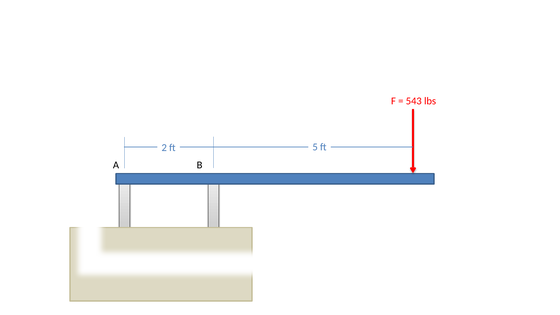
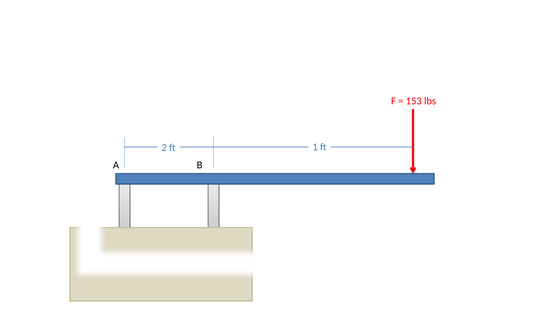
543: 543 -> 153
5: 5 -> 1
